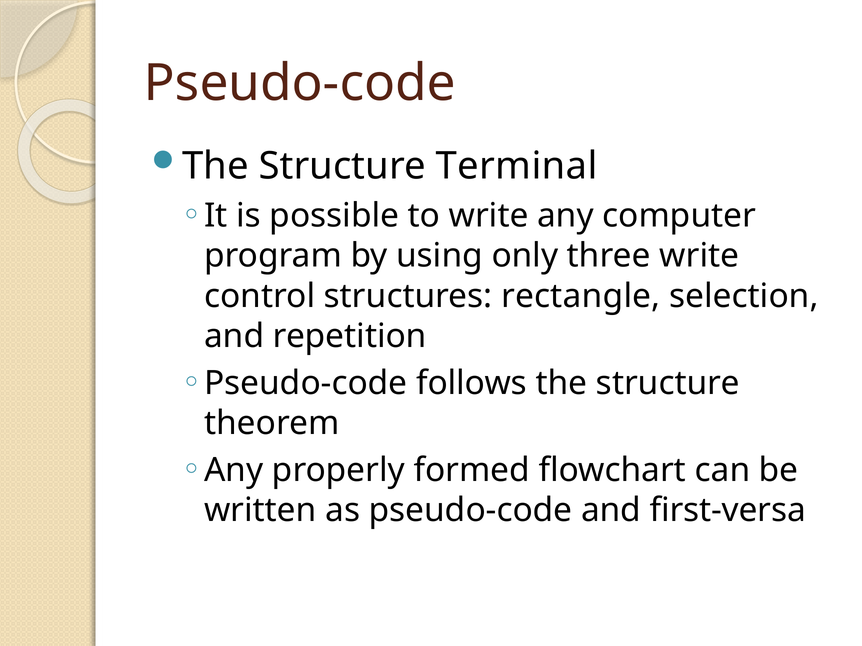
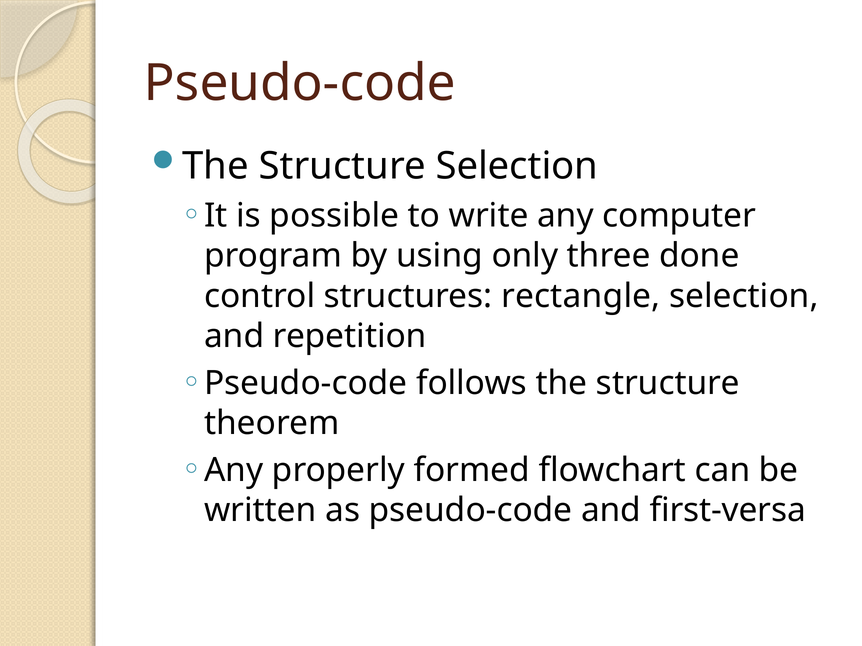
Structure Terminal: Terminal -> Selection
three write: write -> done
